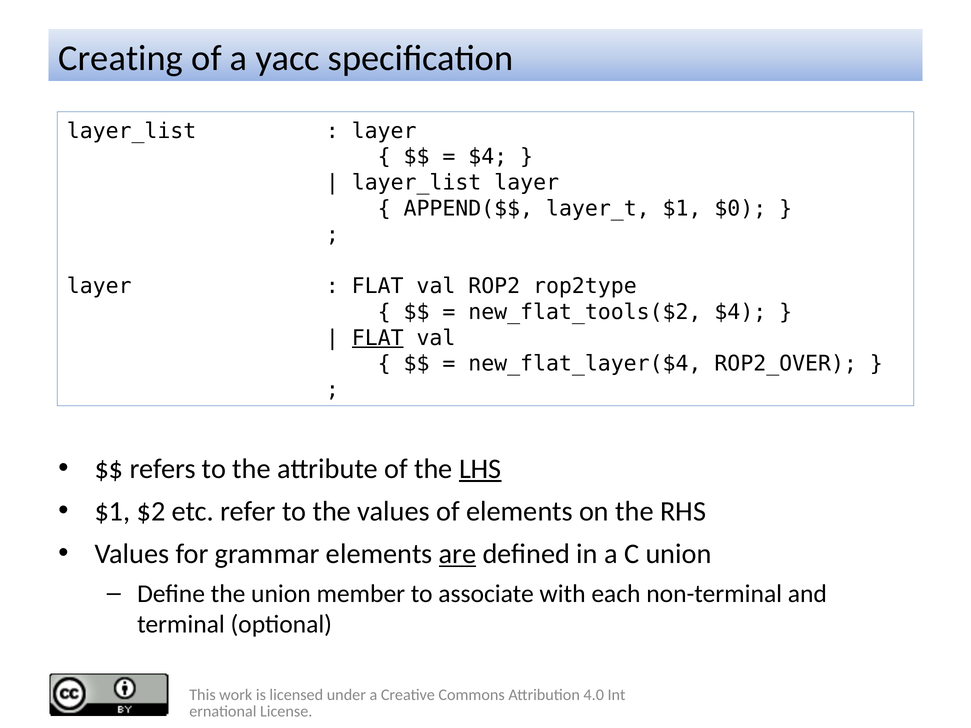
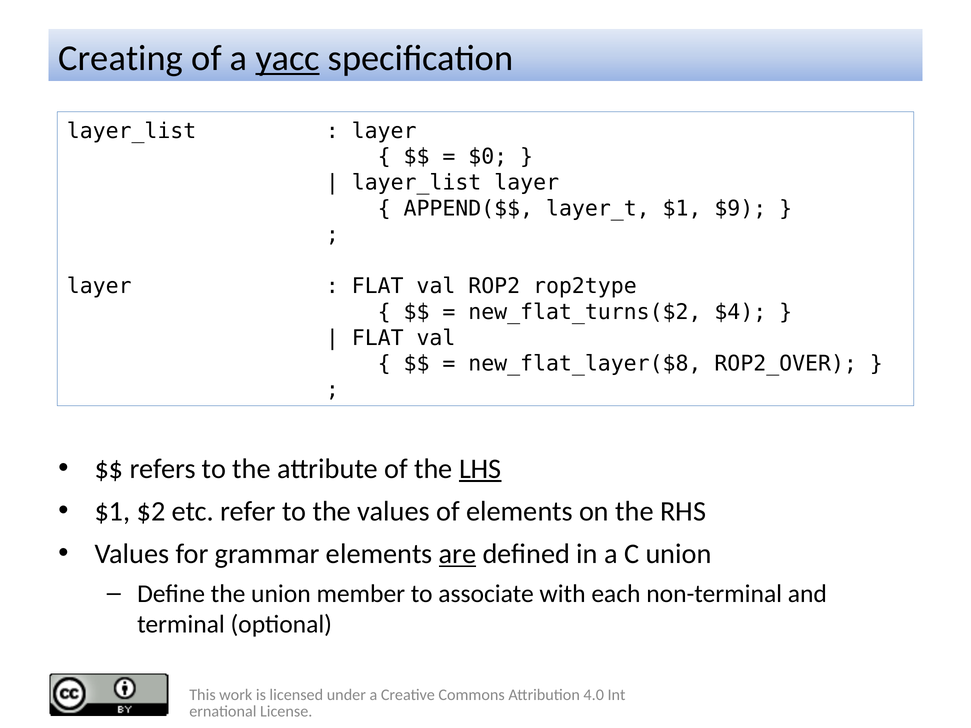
yacc underline: none -> present
$4 at (488, 157): $4 -> $0
$0: $0 -> $9
new_flat_tools($2: new_flat_tools($2 -> new_flat_turns($2
FLAT at (378, 338) underline: present -> none
new_flat_layer($4: new_flat_layer($4 -> new_flat_layer($8
